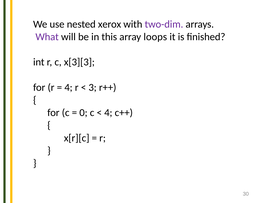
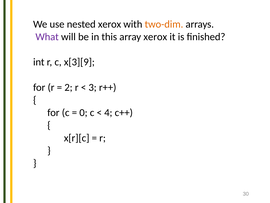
two-dim colour: purple -> orange
array loops: loops -> xerox
x[3][3: x[3][3 -> x[3][9
4 at (68, 87): 4 -> 2
